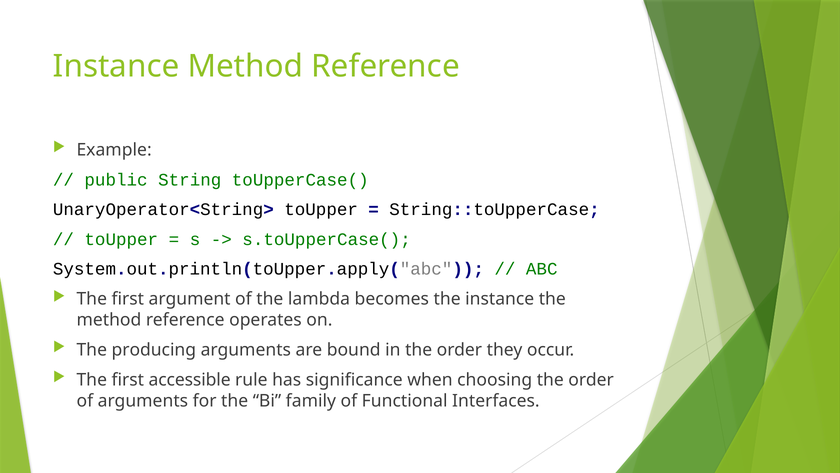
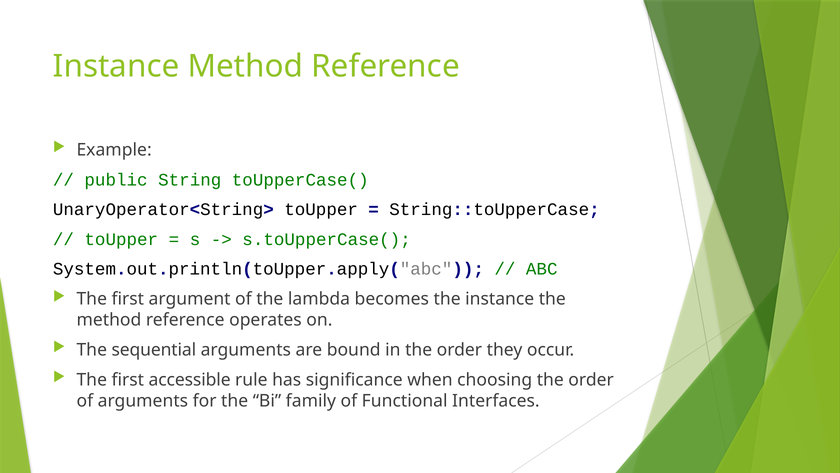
producing: producing -> sequential
